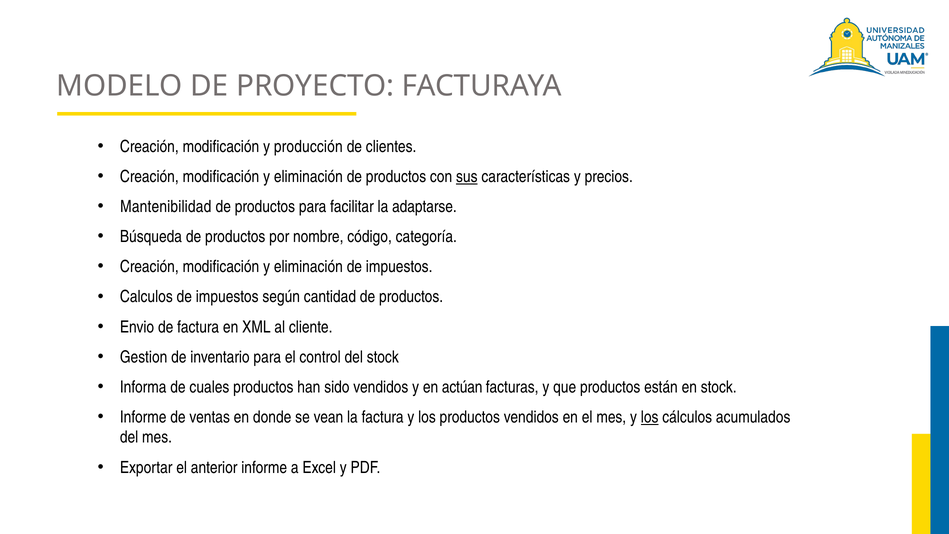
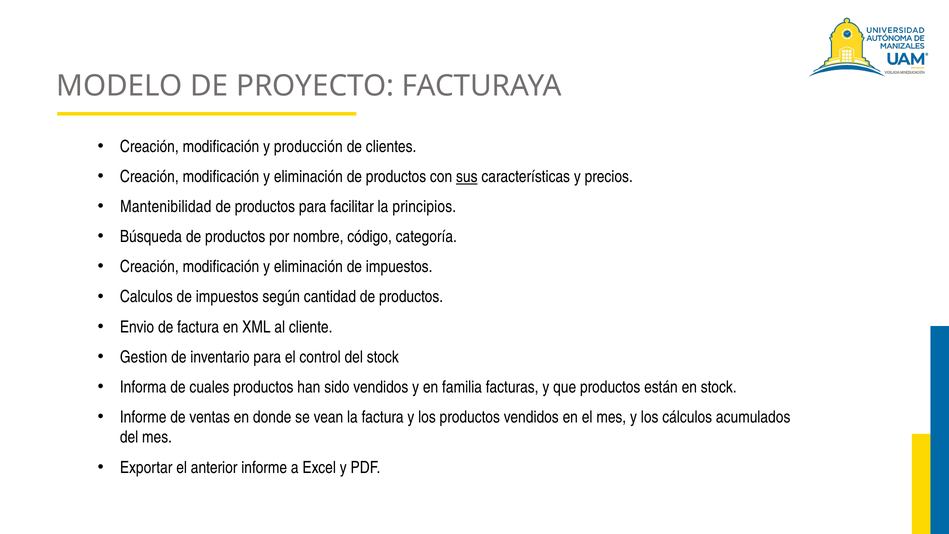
adaptarse: adaptarse -> principios
actúan: actúan -> familia
los at (650, 417) underline: present -> none
